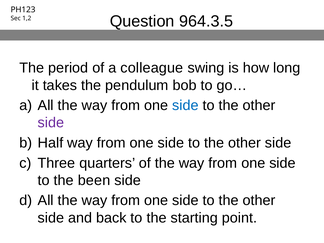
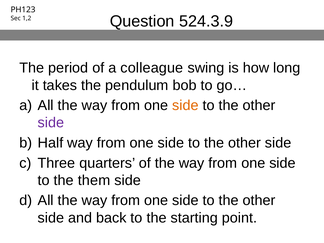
964.3.5: 964.3.5 -> 524.3.9
side at (185, 105) colour: blue -> orange
been: been -> them
